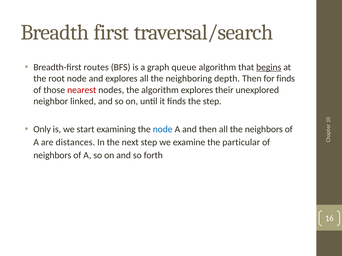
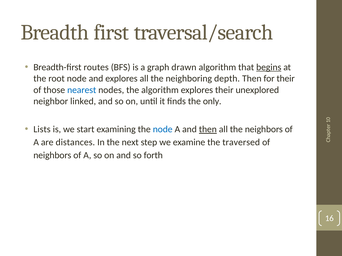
queue: queue -> drawn
for finds: finds -> their
nearest colour: red -> blue
the step: step -> only
Only: Only -> Lists
then at (208, 130) underline: none -> present
particular: particular -> traversed
